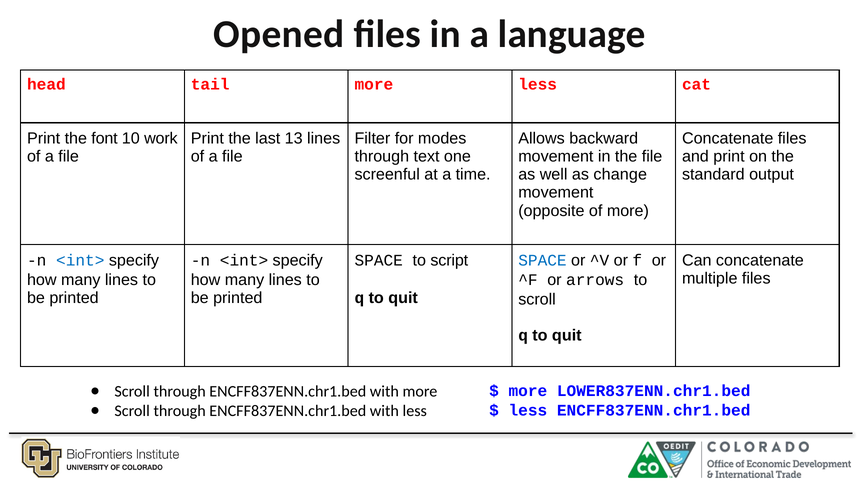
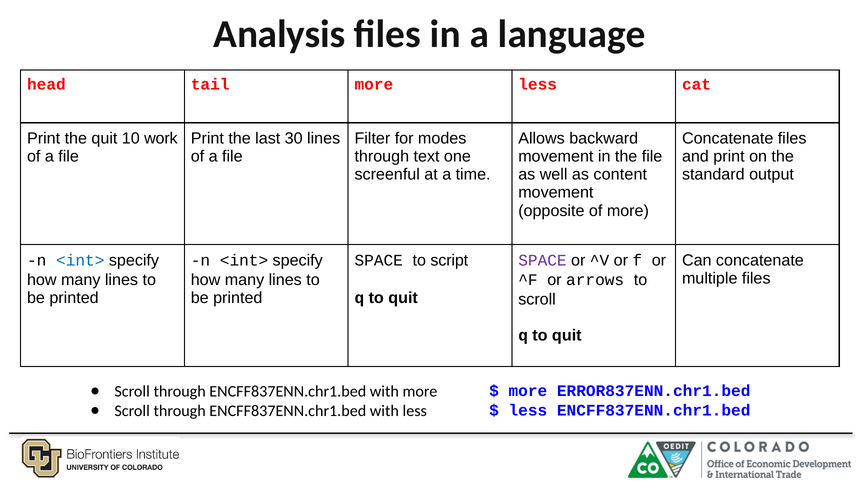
Opened: Opened -> Analysis
the font: font -> quit
13: 13 -> 30
change: change -> content
SPACE at (542, 260) colour: blue -> purple
LOWER837ENN.chr1.bed: LOWER837ENN.chr1.bed -> ERROR837ENN.chr1.bed
